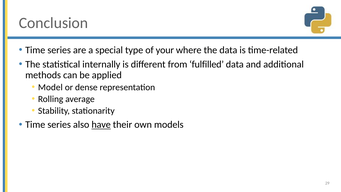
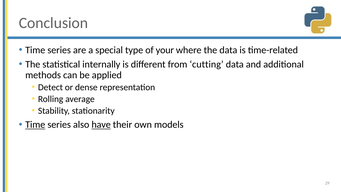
fulfilled: fulfilled -> cutting
Model: Model -> Detect
Time at (35, 125) underline: none -> present
